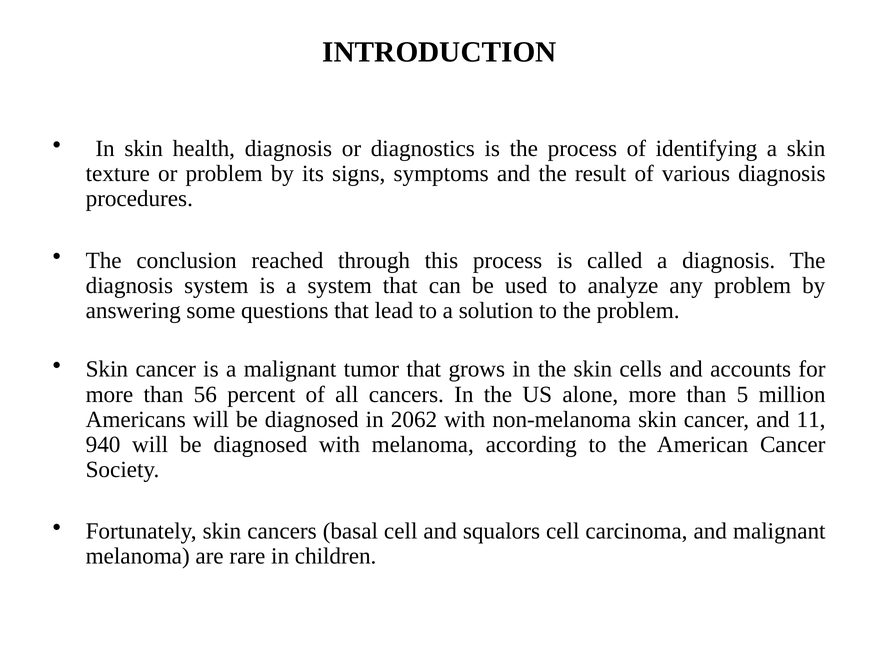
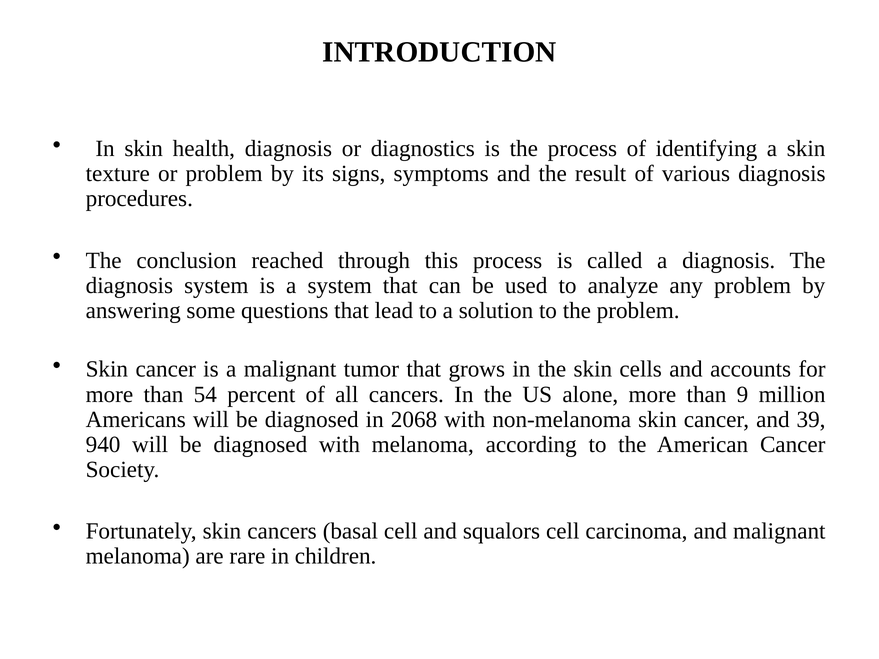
56: 56 -> 54
5: 5 -> 9
2062: 2062 -> 2068
11: 11 -> 39
